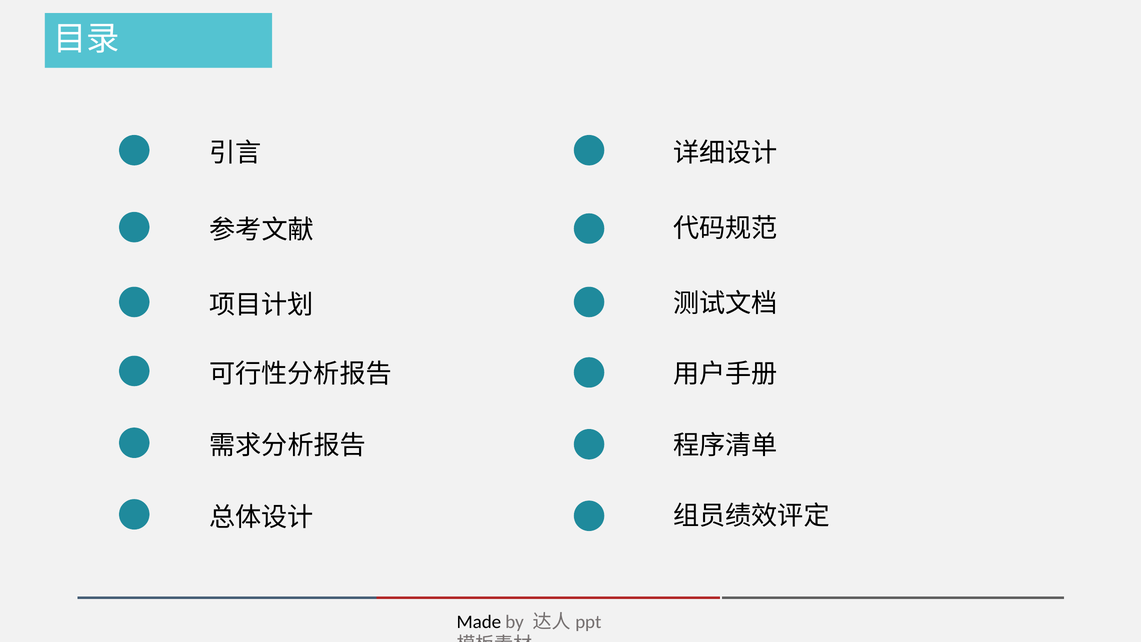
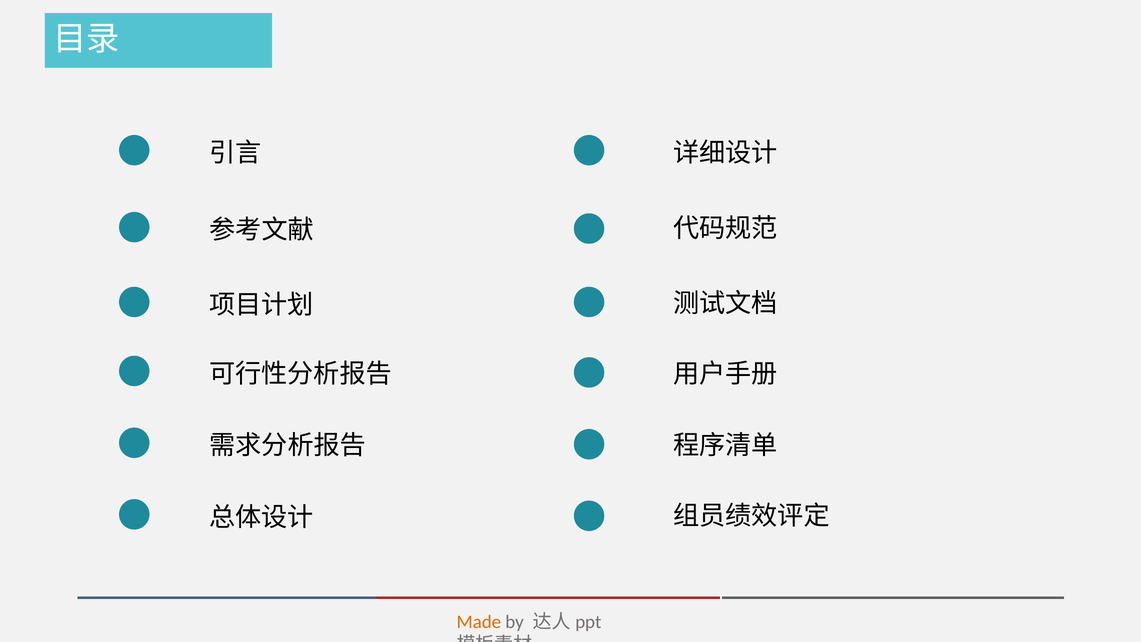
Made colour: black -> orange
